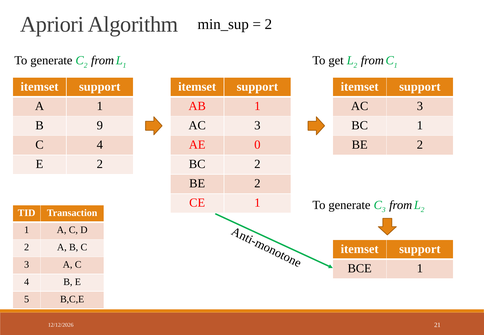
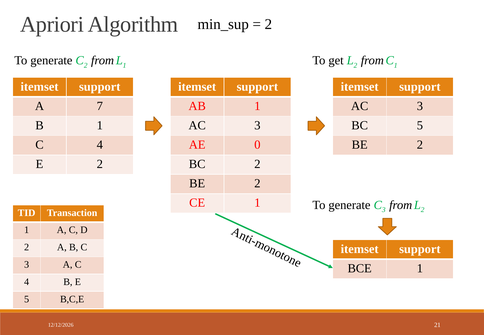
A 1: 1 -> 7
B 9: 9 -> 1
BC 1: 1 -> 5
